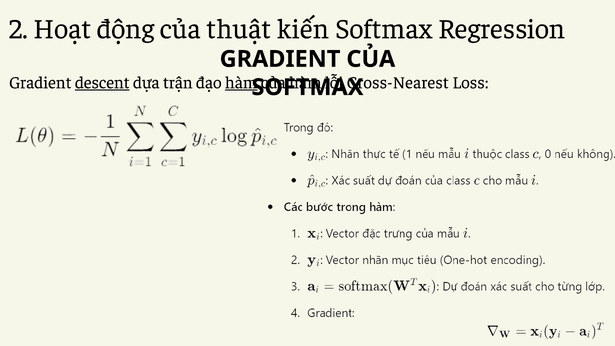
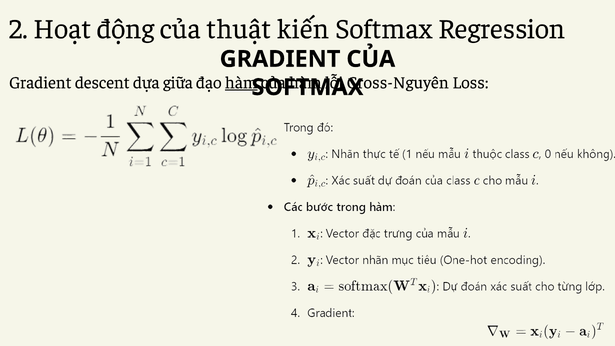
descent underline: present -> none
trận: trận -> giữa
Cross-Nearest: Cross-Nearest -> Cross-Nguyên
